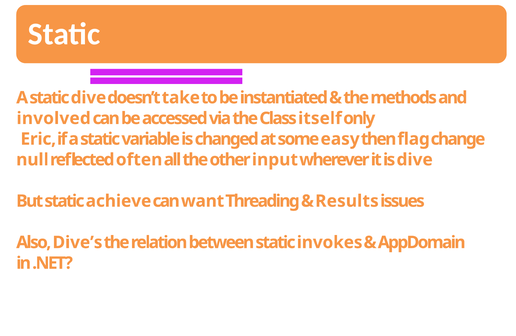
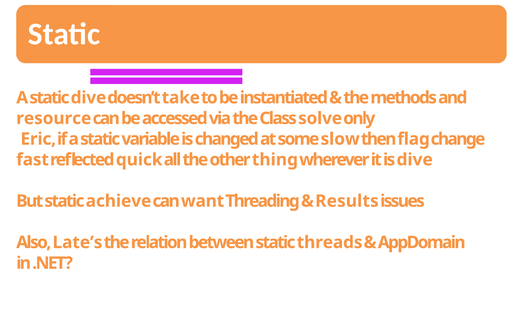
involved: involved -> resource
itself: itself -> solve
easy: easy -> slow
null: null -> fast
often: often -> quick
input: input -> thing
Dive’s: Dive’s -> Late’s
invokes: invokes -> threads
